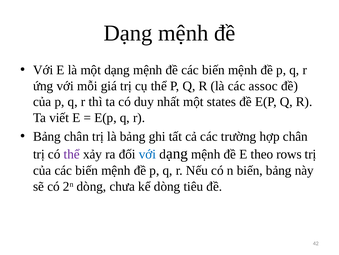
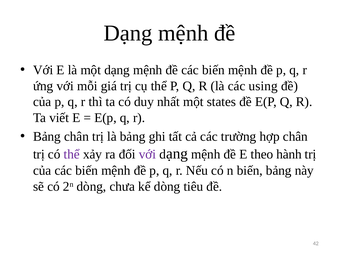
assoc: assoc -> using
với at (147, 154) colour: blue -> purple
rows: rows -> hành
